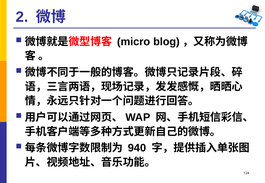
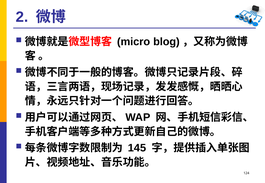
940: 940 -> 145
